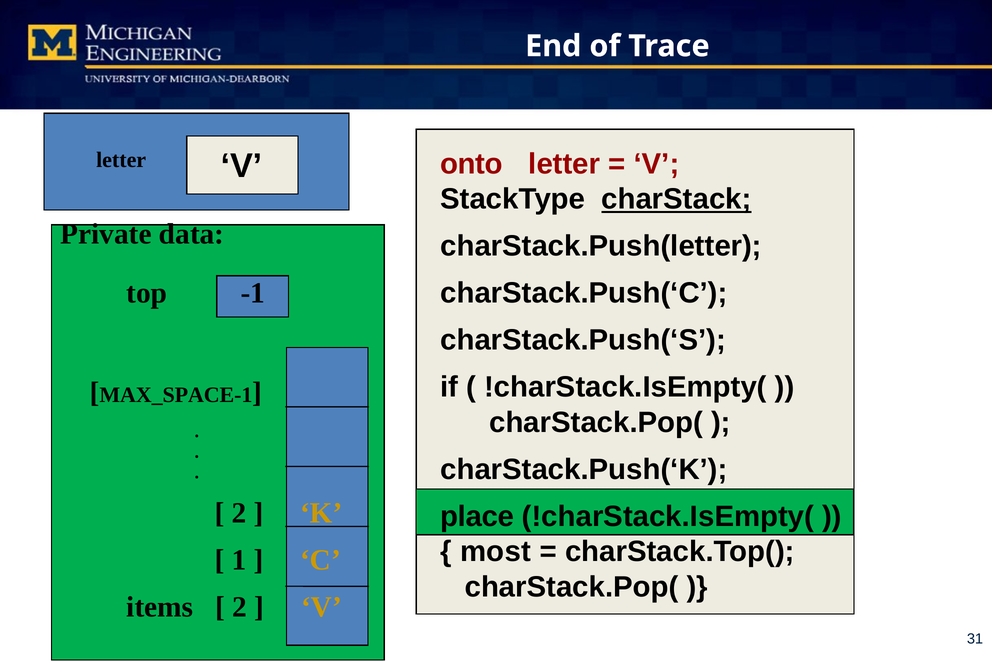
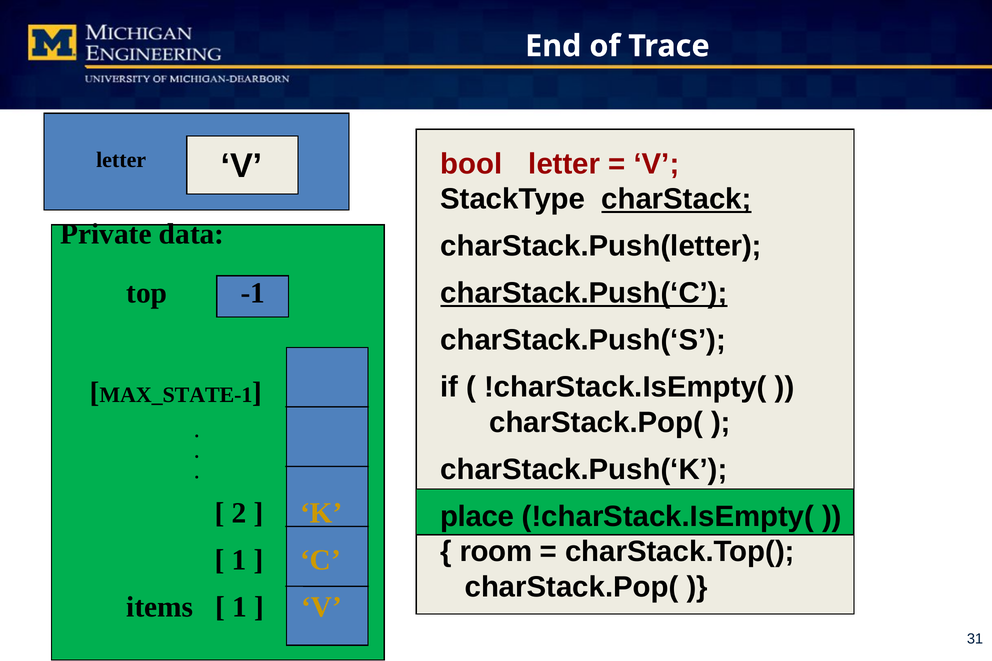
onto: onto -> bool
charStack.Push(‘C underline: none -> present
MAX_SPACE-1: MAX_SPACE-1 -> MAX_STATE-1
most: most -> room
2 at (240, 607): 2 -> 1
